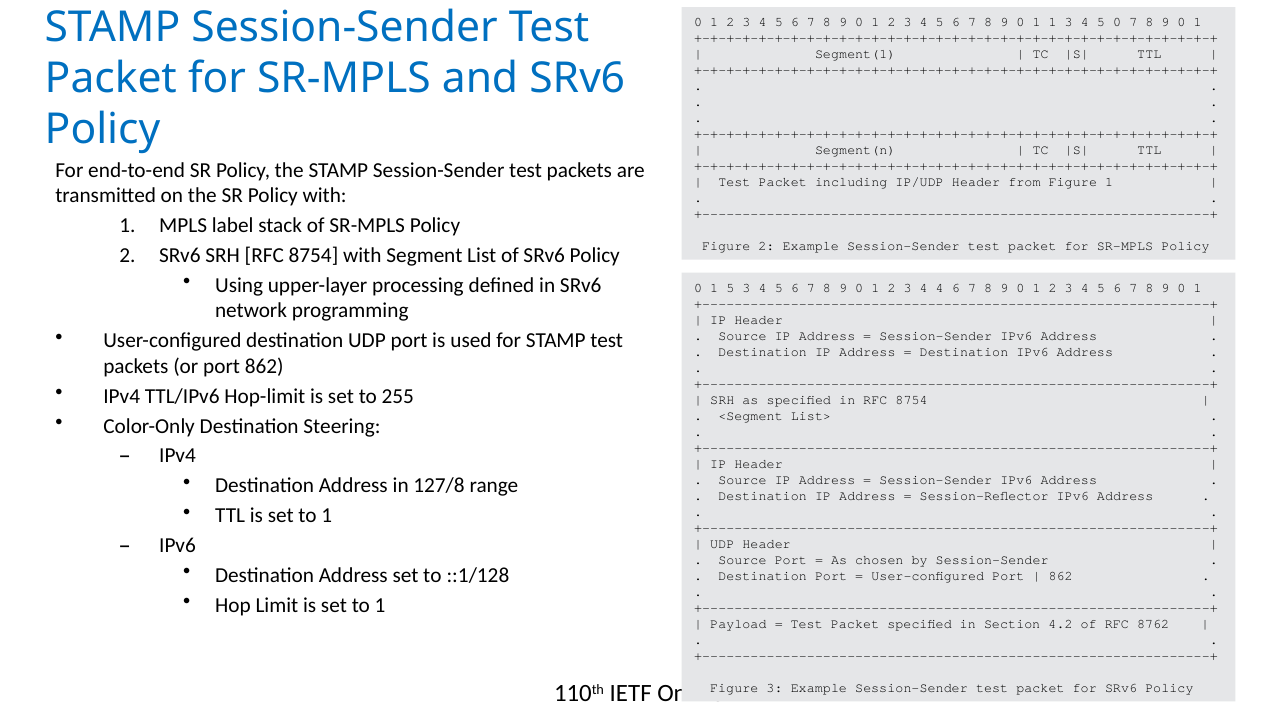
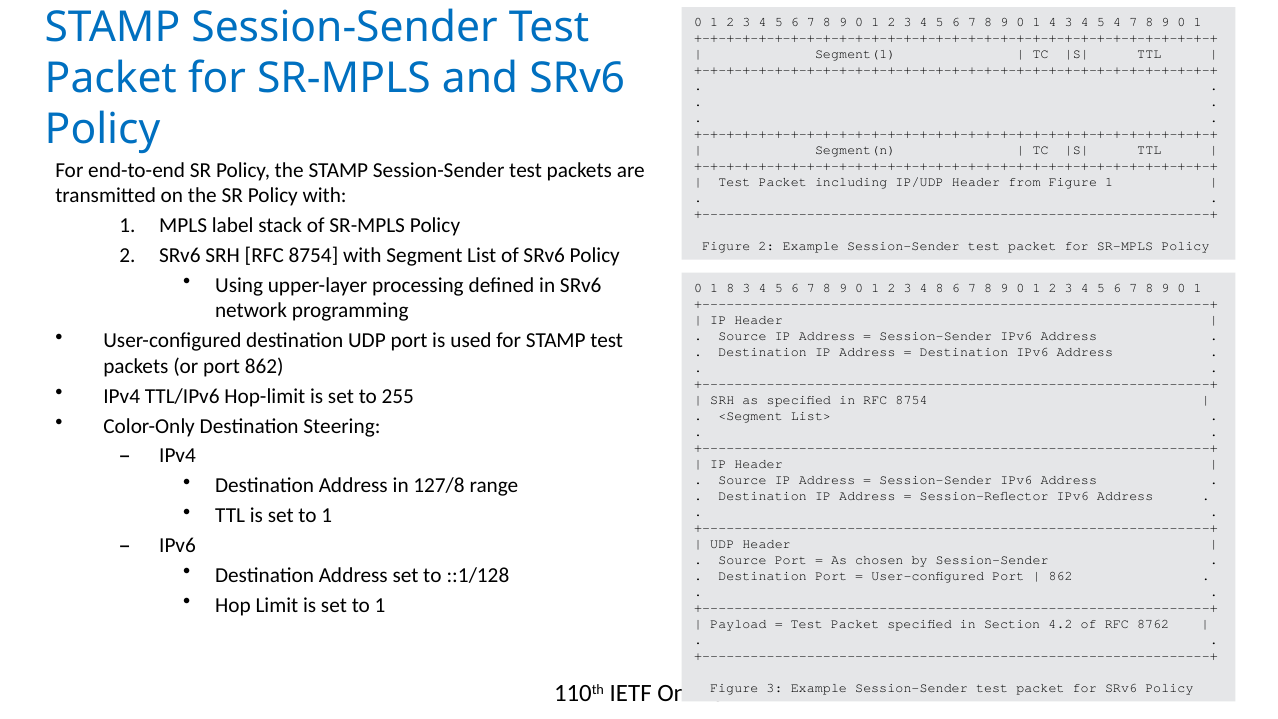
1 1: 1 -> 4
5 0: 0 -> 4
1 5: 5 -> 8
4 4: 4 -> 8
